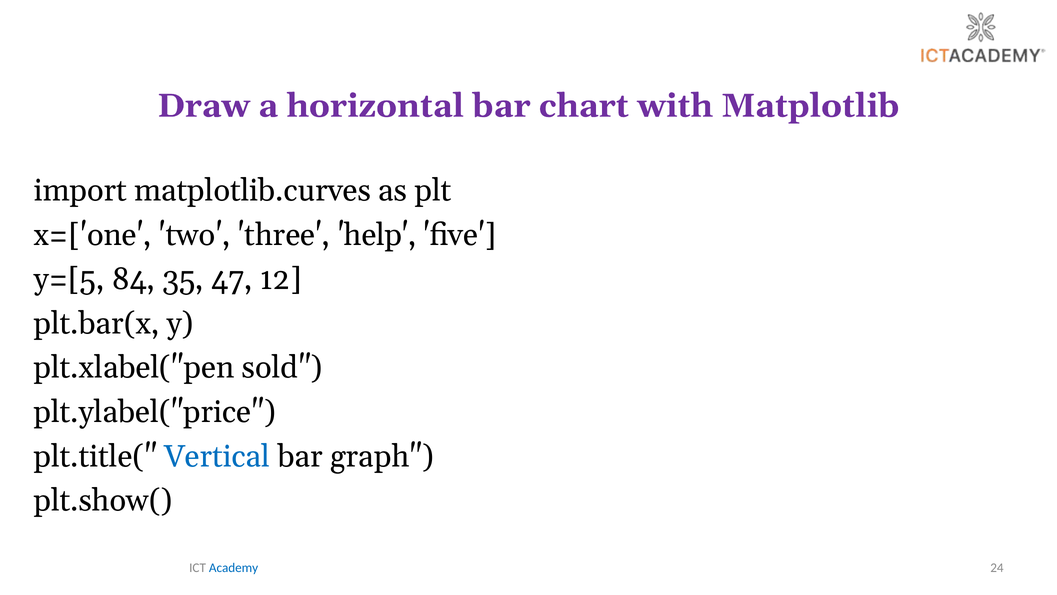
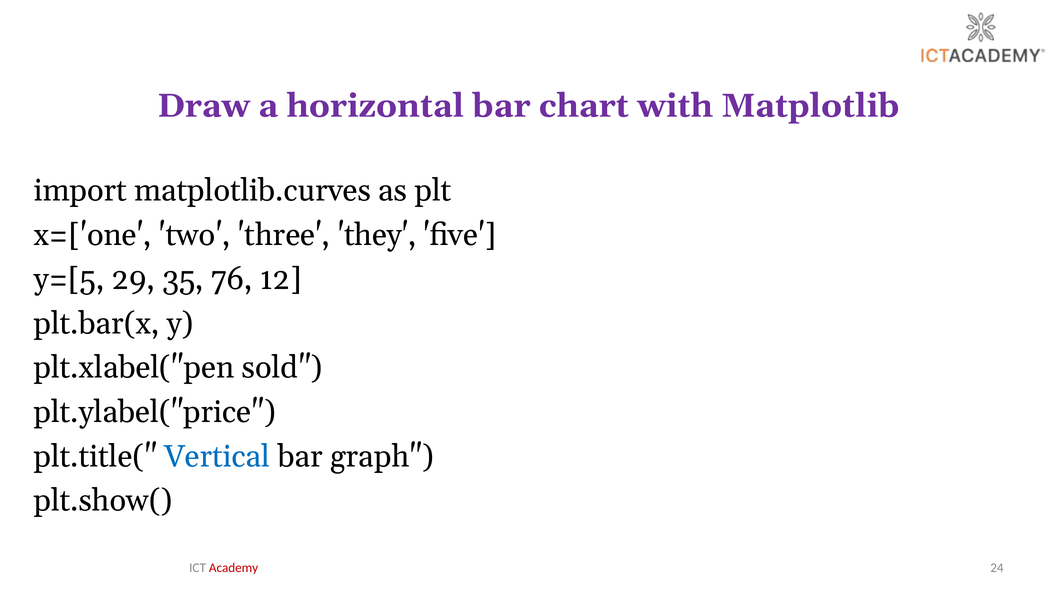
help: help -> they
84: 84 -> 29
47: 47 -> 76
Academy colour: blue -> red
